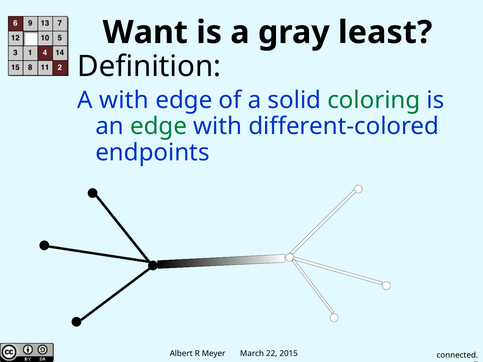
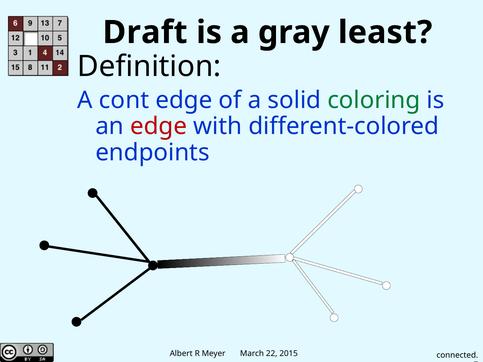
Want: Want -> Draft
A with: with -> cont
edge at (159, 126) colour: green -> red
